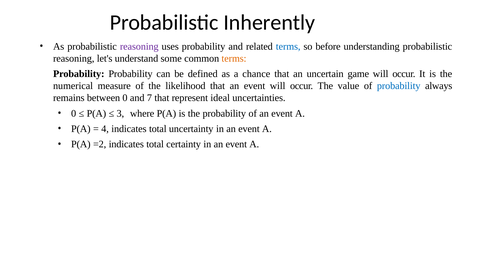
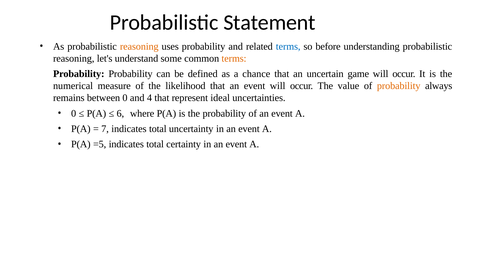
Inherently: Inherently -> Statement
reasoning at (139, 46) colour: purple -> orange
probability at (399, 86) colour: blue -> orange
7: 7 -> 4
3: 3 -> 6
4: 4 -> 7
=2: =2 -> =5
